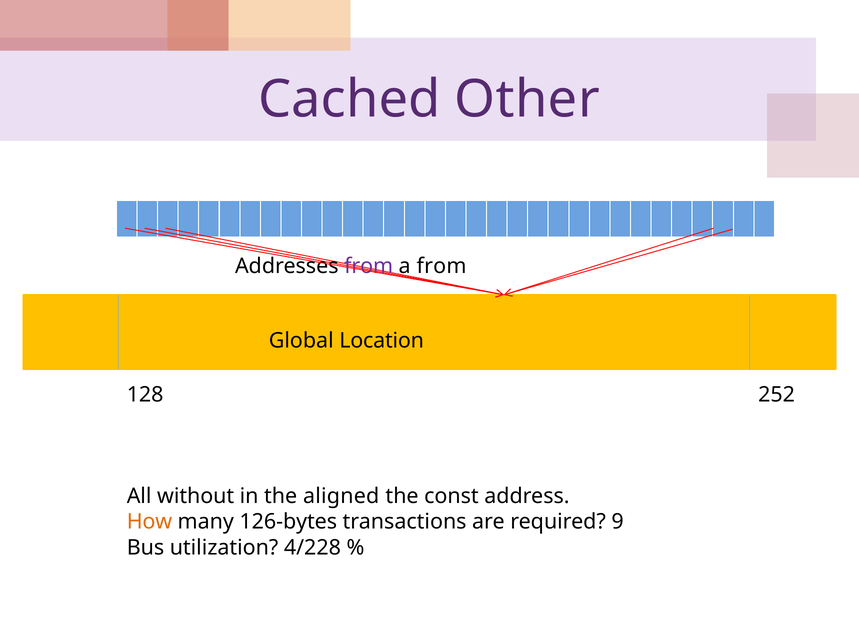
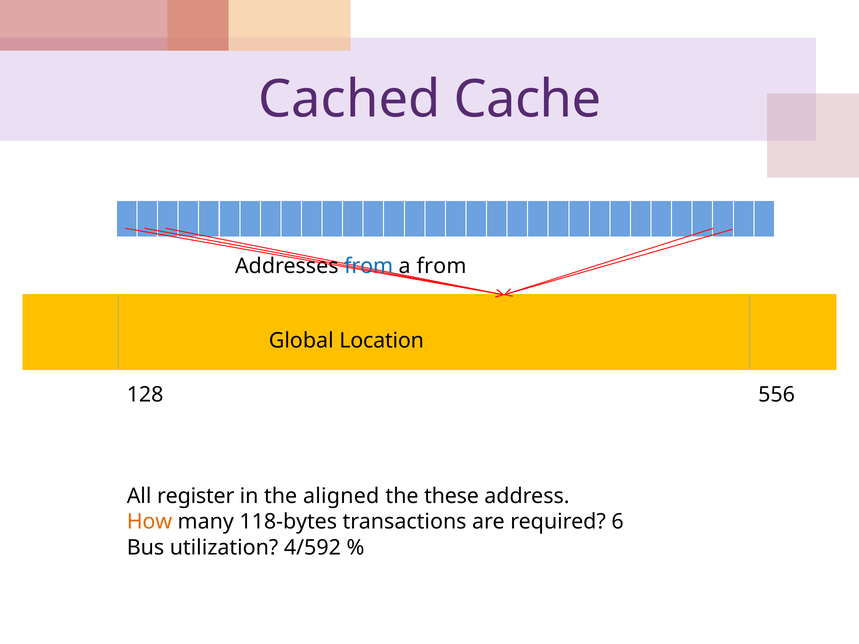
Other: Other -> Cache
from at (369, 266) colour: purple -> blue
252: 252 -> 556
without: without -> register
const: const -> these
126-bytes: 126-bytes -> 118-bytes
9: 9 -> 6
4/228: 4/228 -> 4/592
